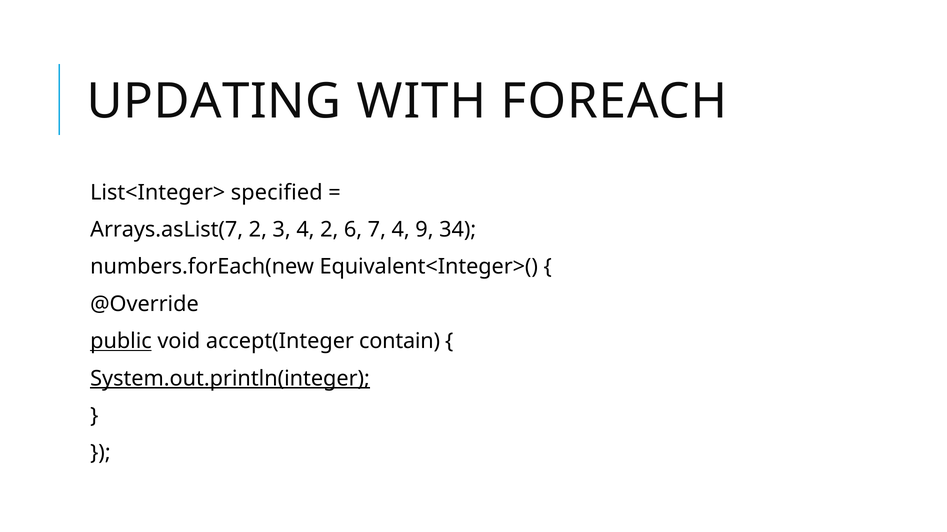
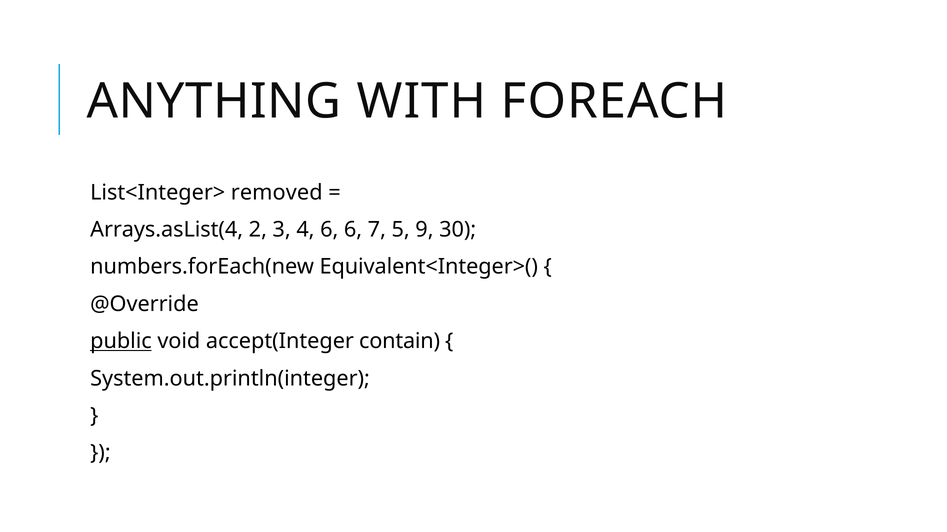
UPDATING: UPDATING -> ANYTHING
specified: specified -> removed
Arrays.asList(7: Arrays.asList(7 -> Arrays.asList(4
4 2: 2 -> 6
7 4: 4 -> 5
34: 34 -> 30
System.out.println(integer underline: present -> none
